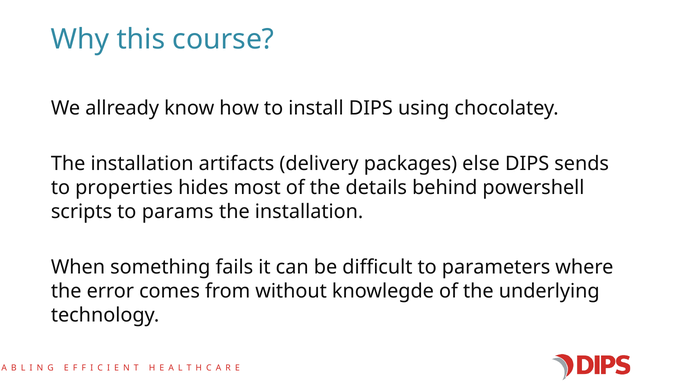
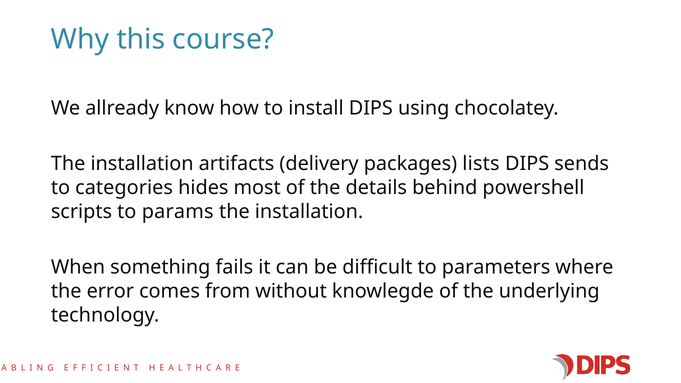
else: else -> lists
properties: properties -> categories
